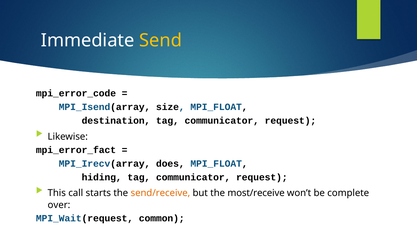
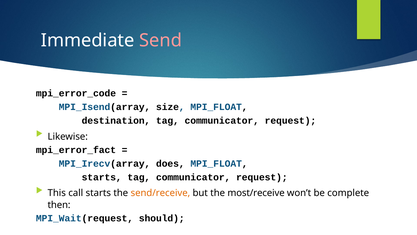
Send colour: yellow -> pink
hiding at (102, 177): hiding -> starts
over: over -> then
common: common -> should
